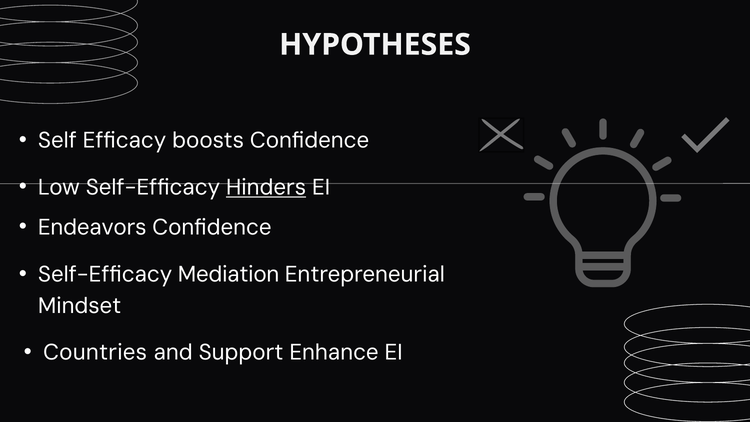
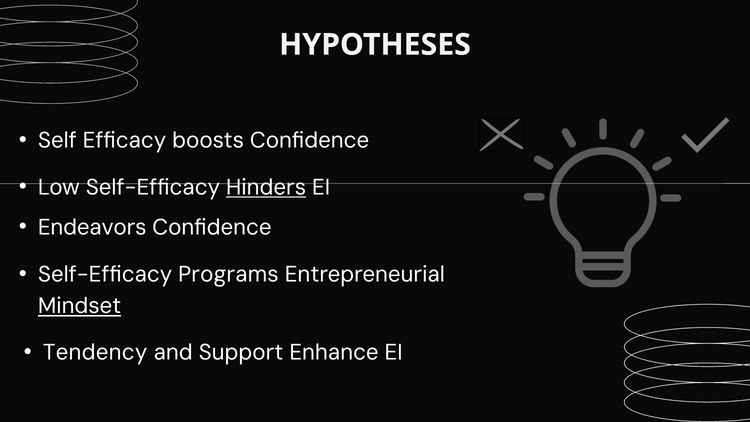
Mediation: Mediation -> Programs
Mindset underline: none -> present
Countries: Countries -> Tendency
